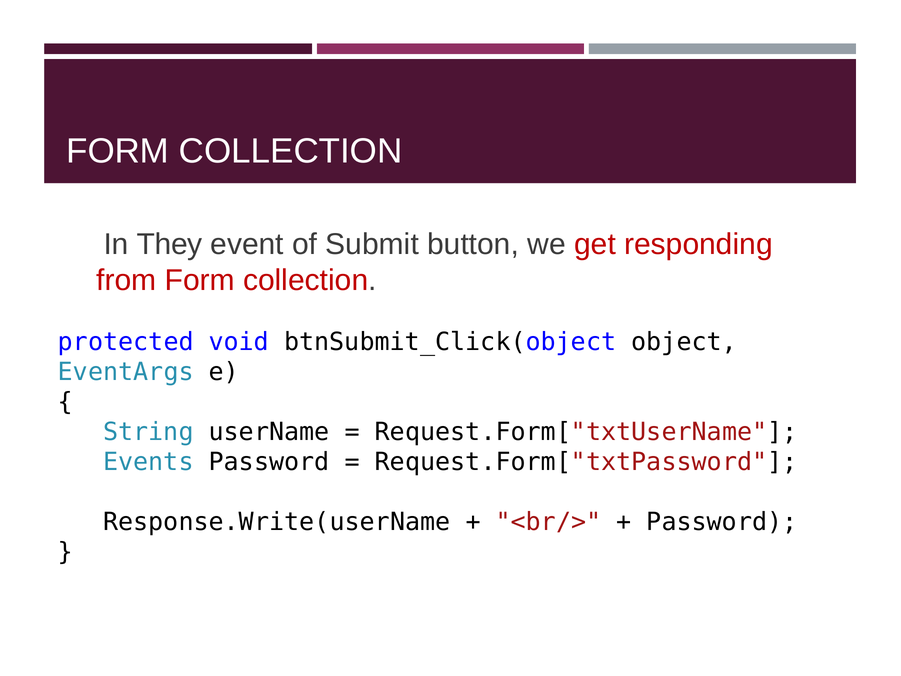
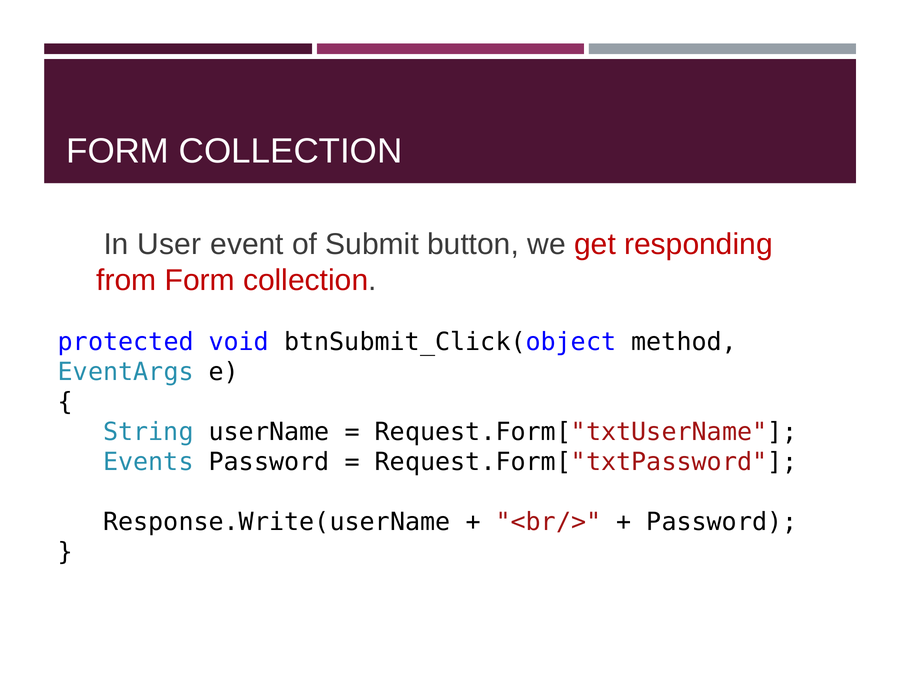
They: They -> User
object: object -> method
